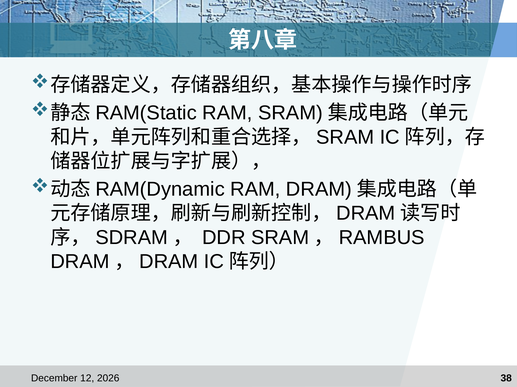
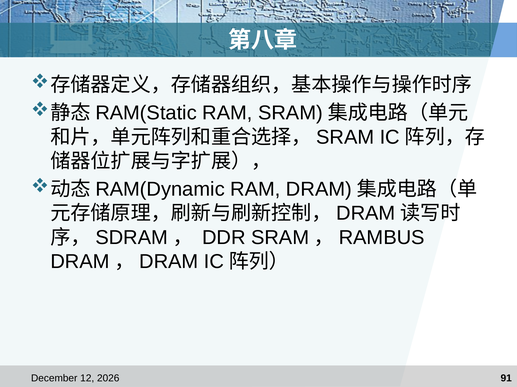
38: 38 -> 91
